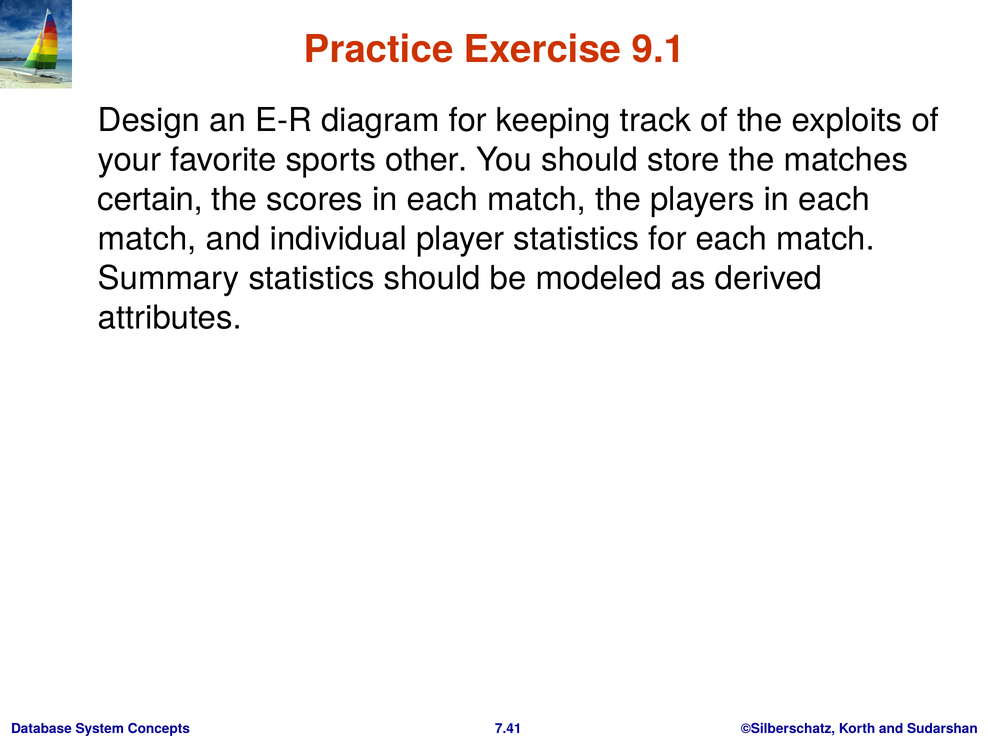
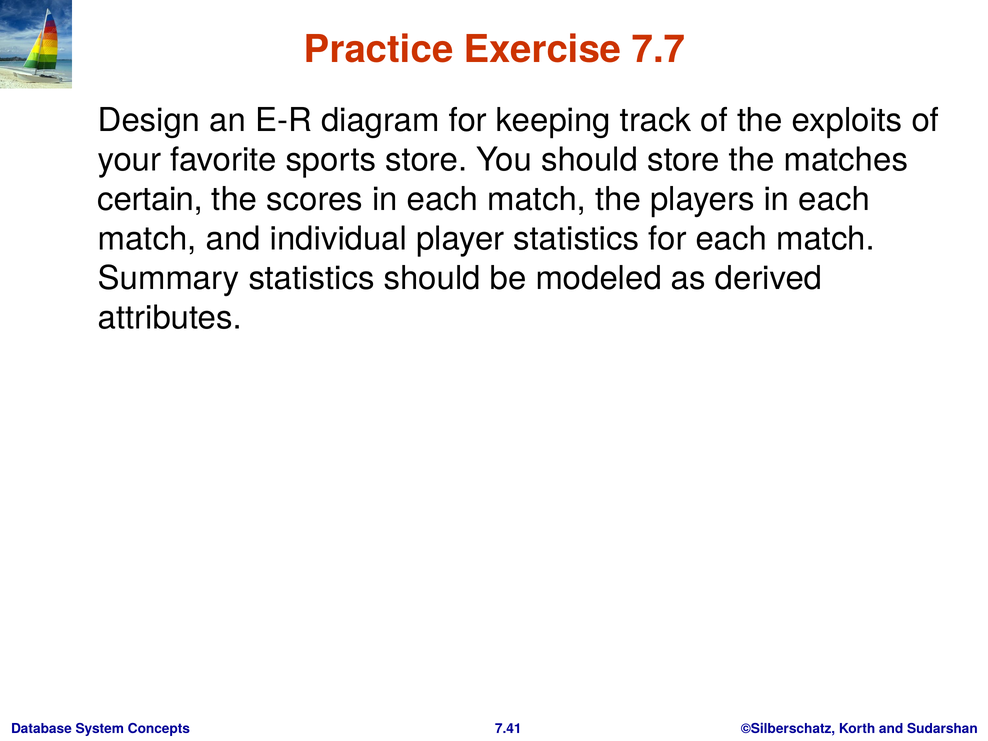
9.1: 9.1 -> 7.7
sports other: other -> store
